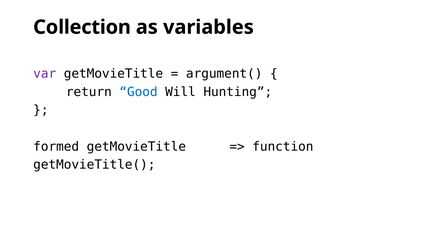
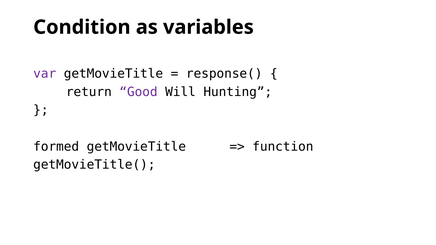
Collection: Collection -> Condition
argument(: argument( -> response(
Good colour: blue -> purple
